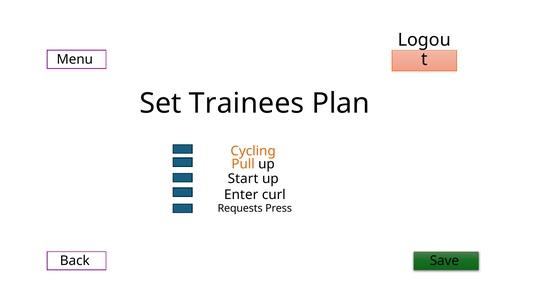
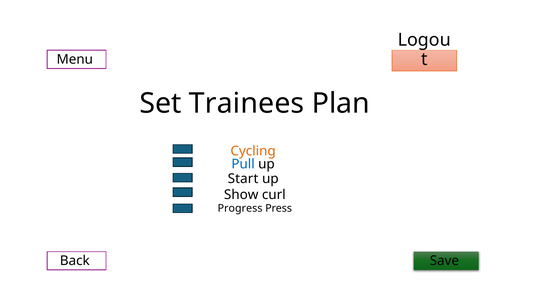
Pull colour: orange -> blue
Enter: Enter -> Show
Requests: Requests -> Progress
